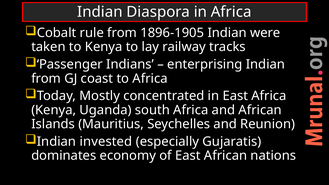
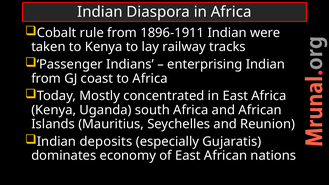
1896-1905: 1896-1905 -> 1896-1911
invested: invested -> deposits
